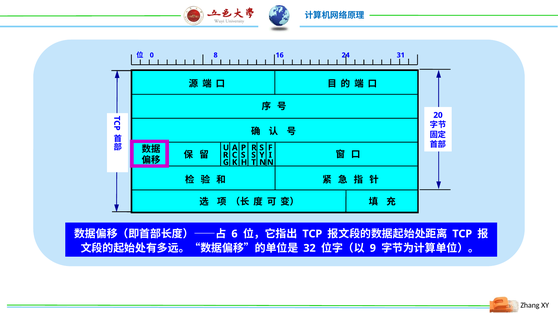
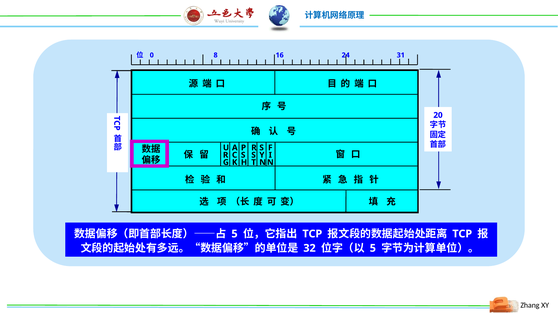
6 at (234, 234): 6 -> 5
9 at (373, 248): 9 -> 5
